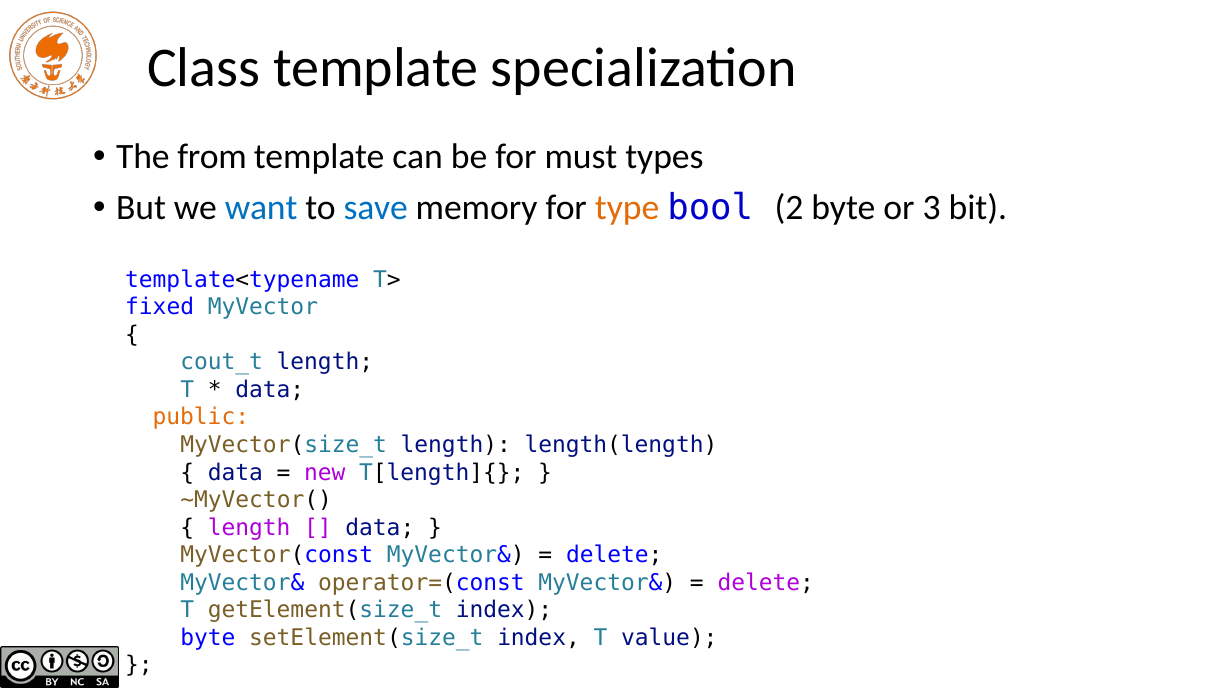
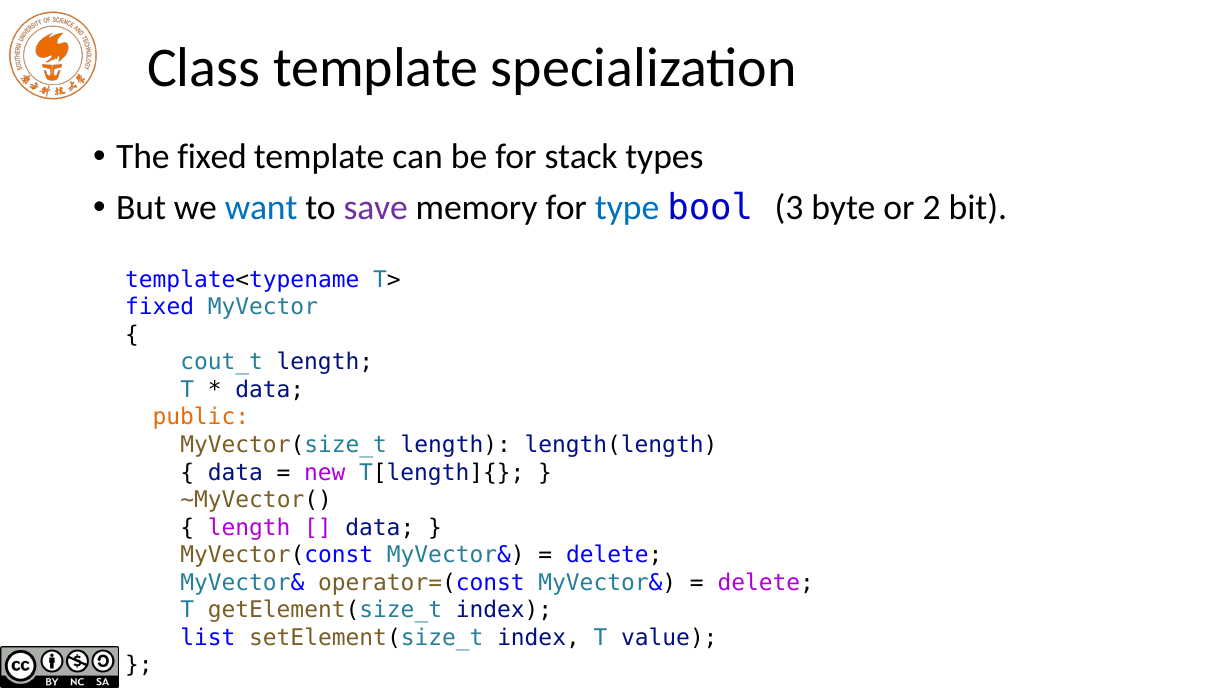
The from: from -> fixed
must: must -> stack
save colour: blue -> purple
type colour: orange -> blue
2: 2 -> 3
3: 3 -> 2
byte at (208, 637): byte -> list
